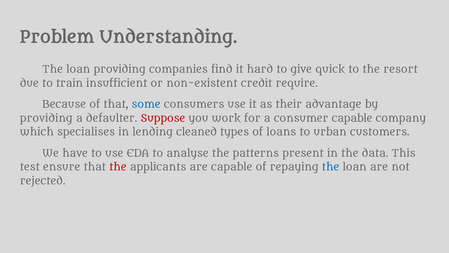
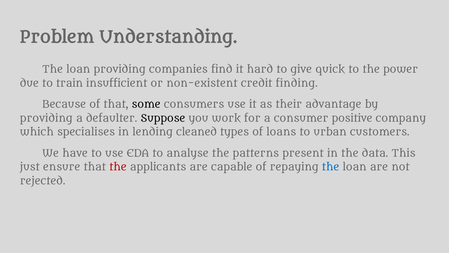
resort: resort -> power
require: require -> finding
some colour: blue -> black
Suppose colour: red -> black
consumer capable: capable -> positive
test: test -> just
